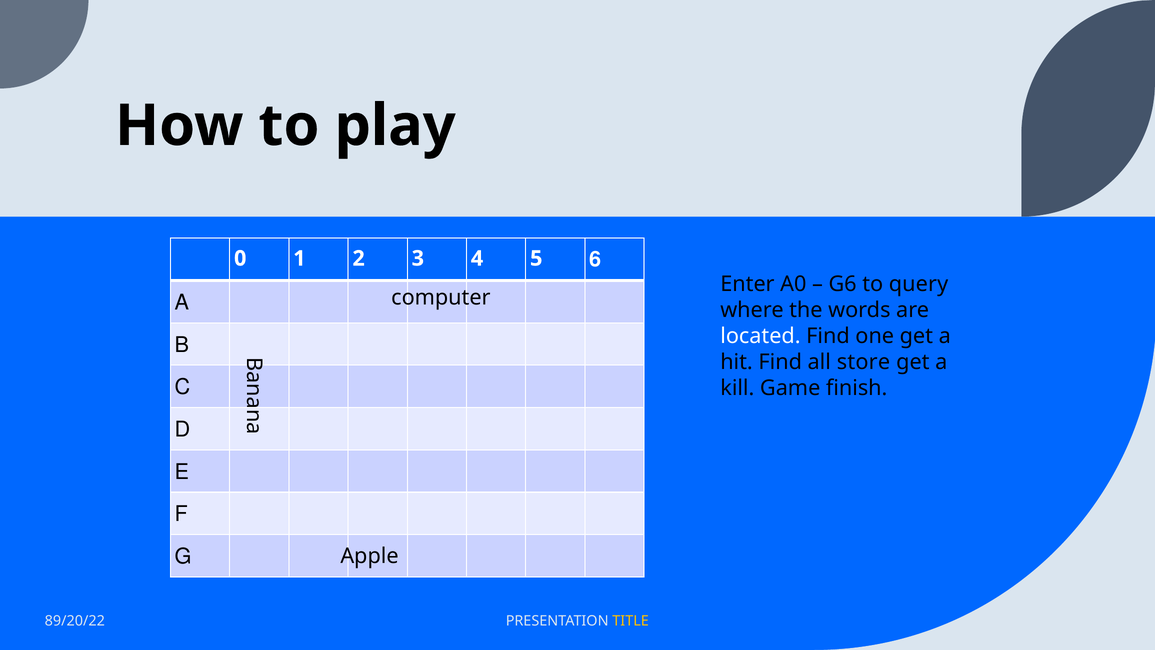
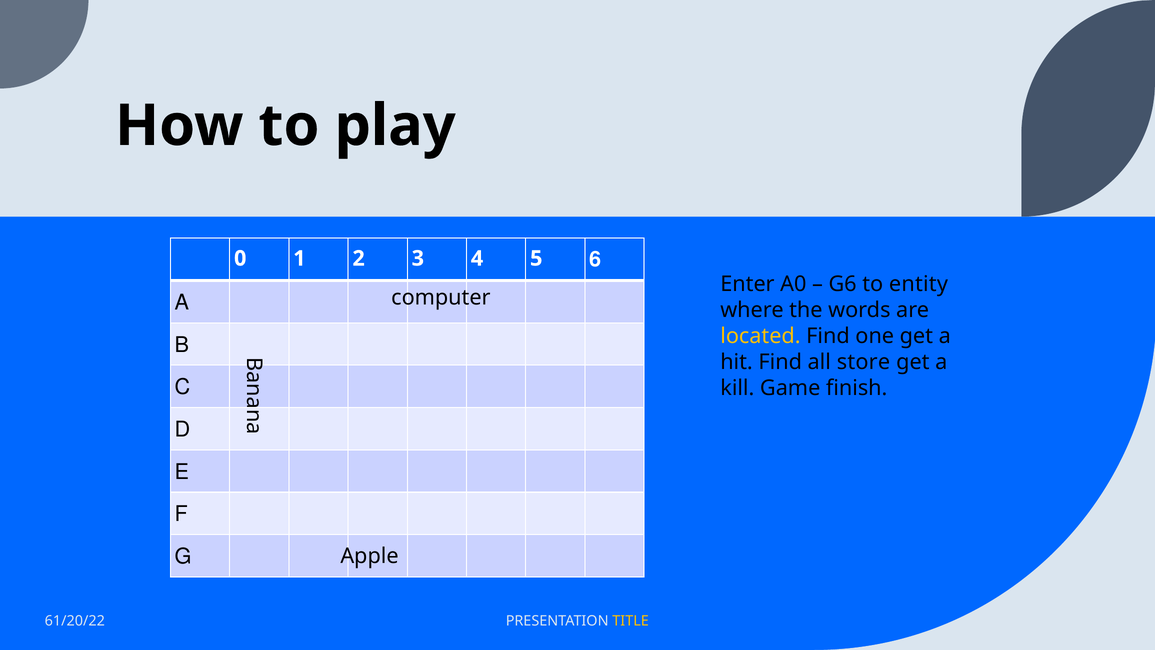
query: query -> entity
located colour: white -> yellow
89/20/22: 89/20/22 -> 61/20/22
